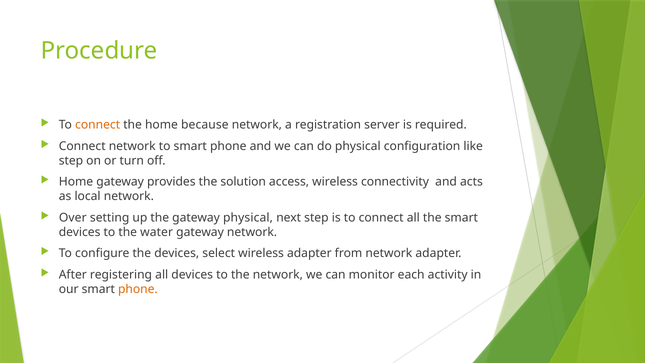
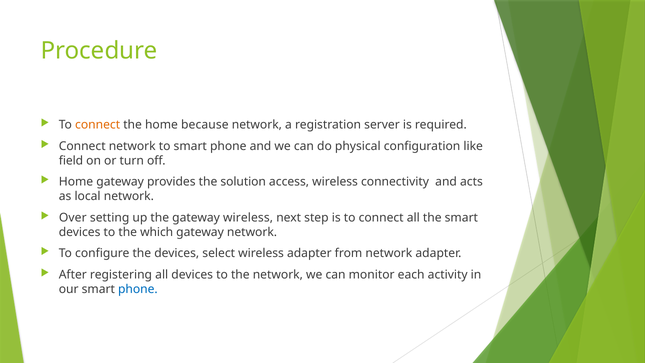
step at (71, 161): step -> field
gateway physical: physical -> wireless
water: water -> which
phone at (138, 289) colour: orange -> blue
